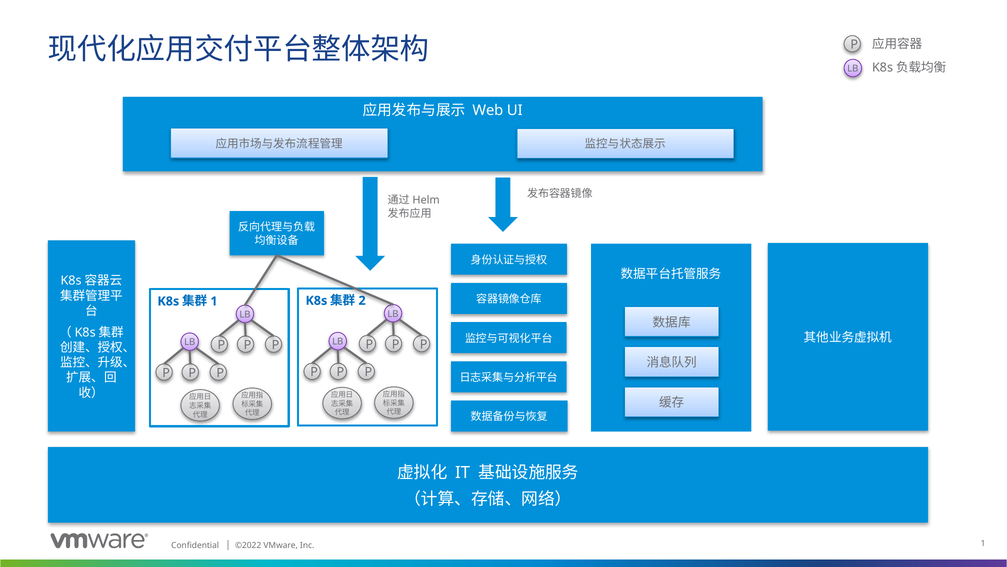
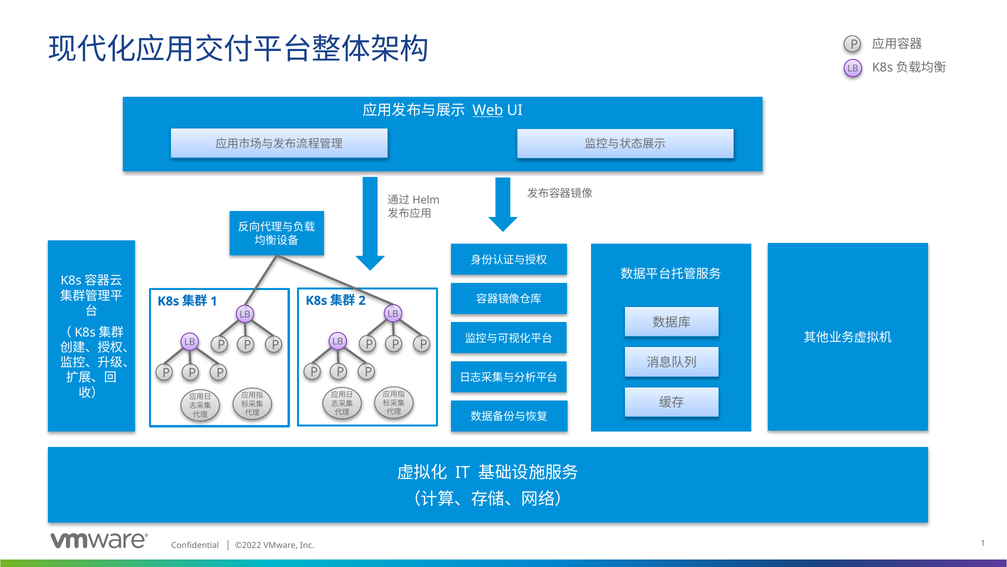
Web underline: none -> present
